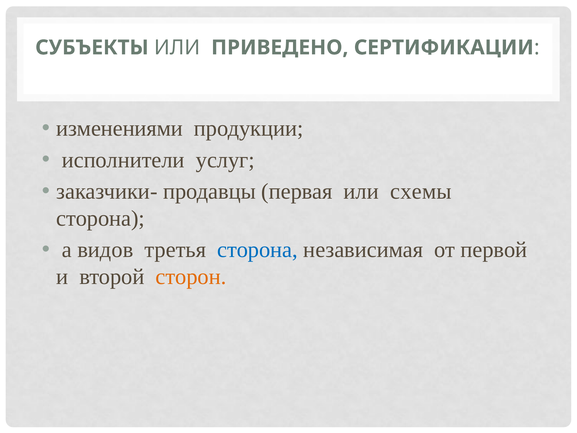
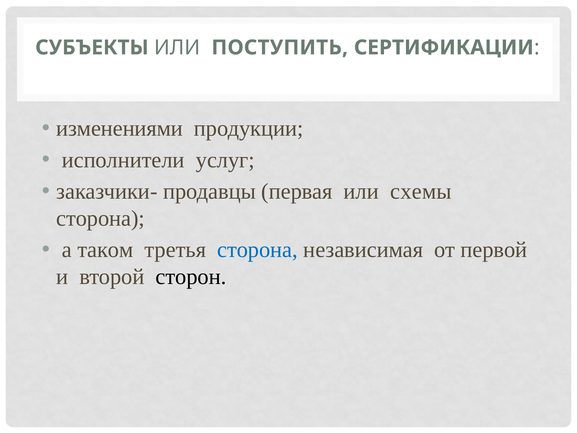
ПРИВЕДЕНО: ПРИВЕДЕНО -> ПОСТУПИТЬ
видов: видов -> таком
сторон colour: orange -> black
